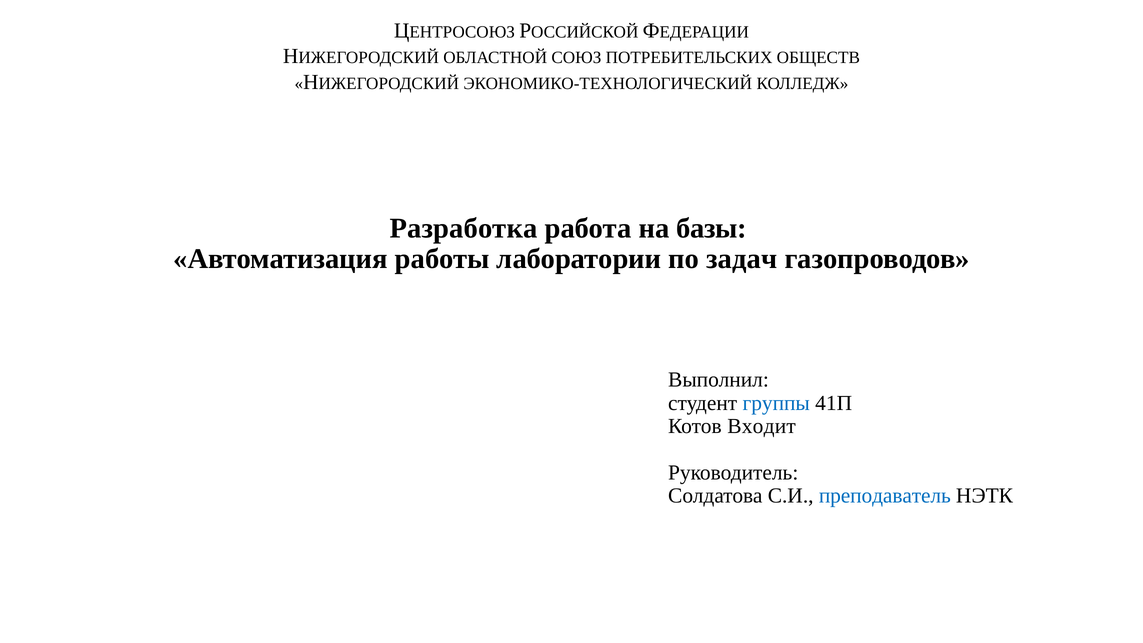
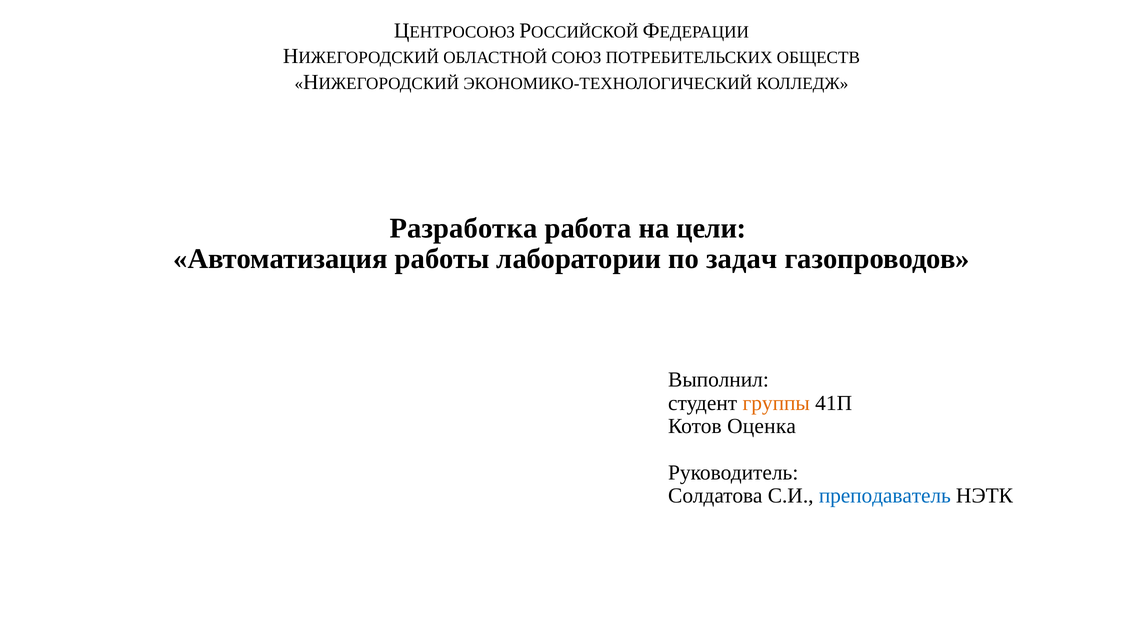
базы: базы -> цели
группы colour: blue -> orange
Входит: Входит -> Оценка
